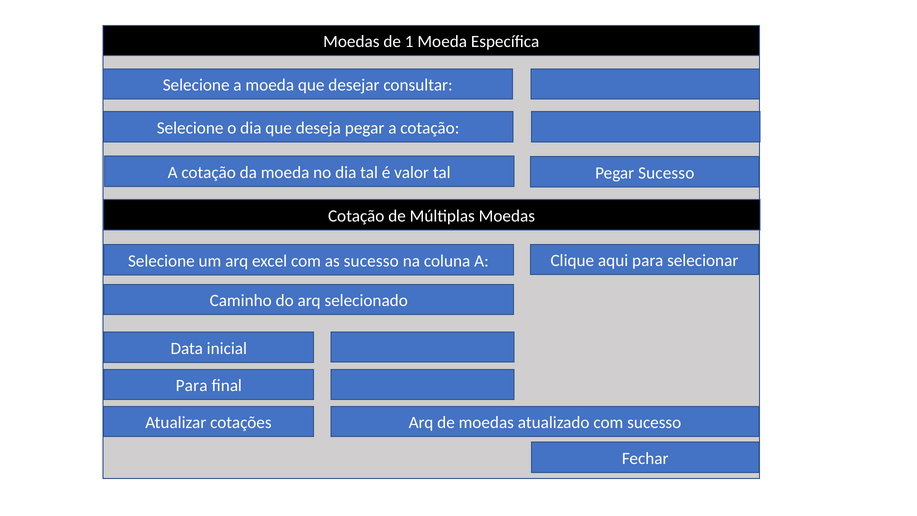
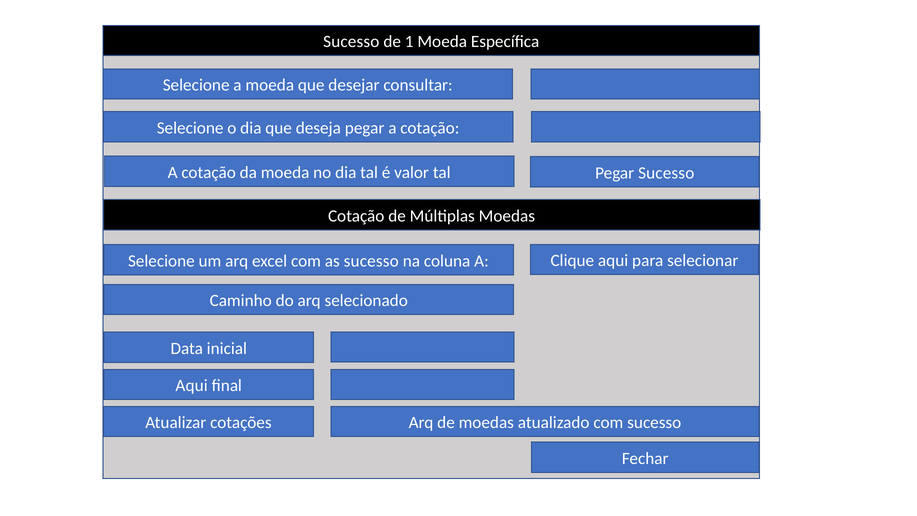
Moedas at (351, 42): Moedas -> Sucesso
Para at (192, 386): Para -> Aqui
